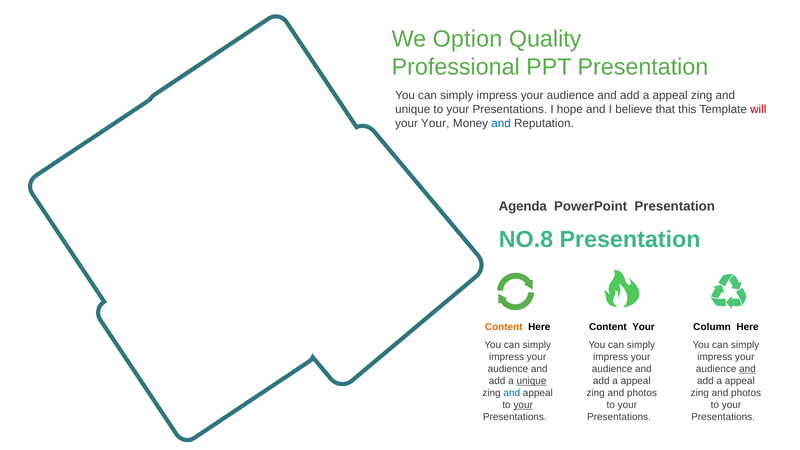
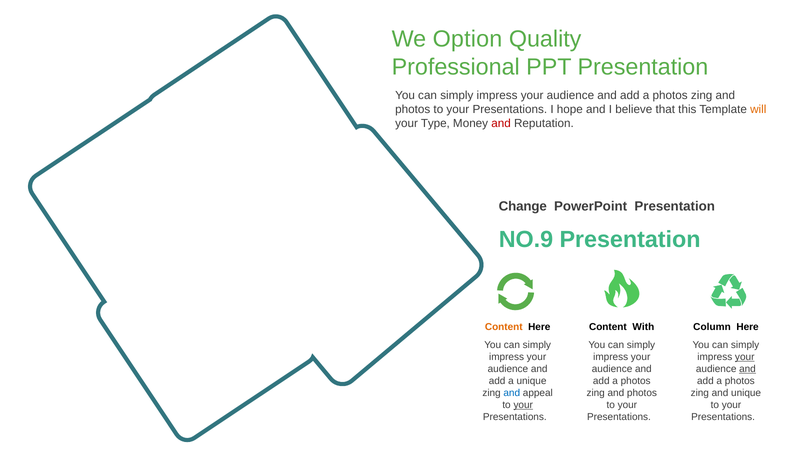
appeal at (670, 95): appeal -> photos
unique at (413, 109): unique -> photos
will colour: red -> orange
your Your: Your -> Type
and at (501, 123) colour: blue -> red
Agenda: Agenda -> Change
NO.8: NO.8 -> NO.9
Content Your: Your -> With
your at (745, 357) underline: none -> present
unique at (531, 381) underline: present -> none
appeal at (636, 381): appeal -> photos
appeal at (740, 381): appeal -> photos
photos at (746, 393): photos -> unique
